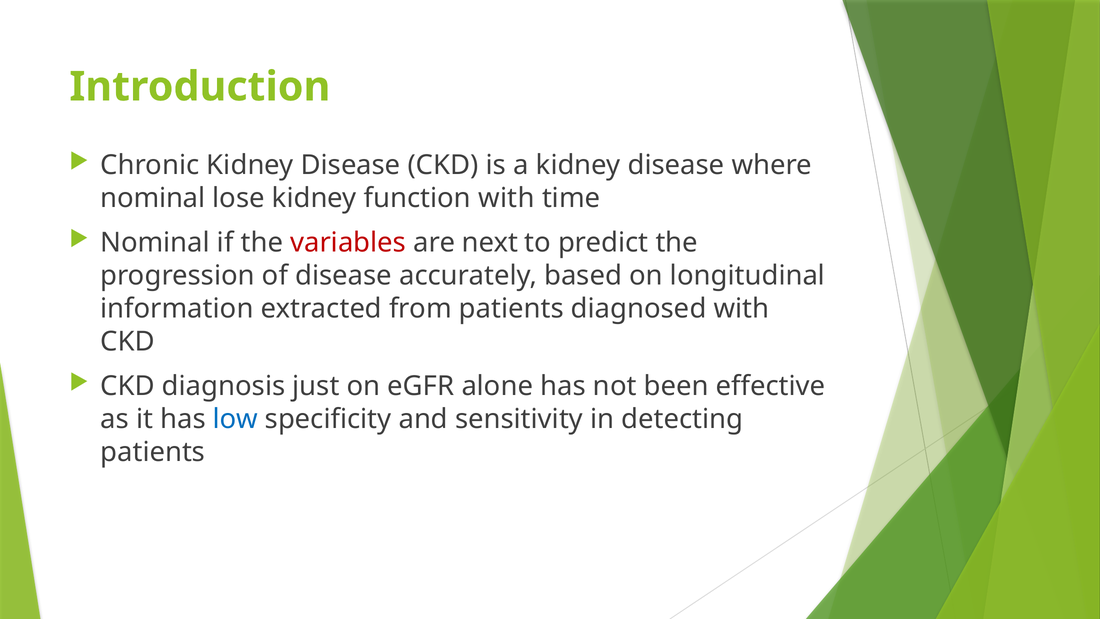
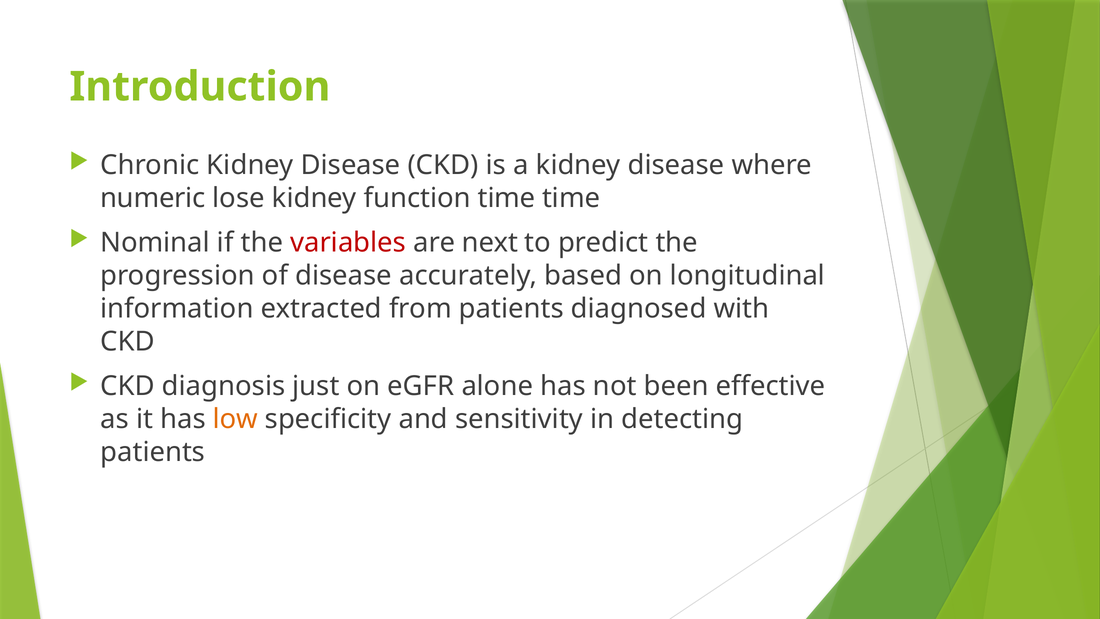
nominal at (153, 198): nominal -> numeric
function with: with -> time
low colour: blue -> orange
